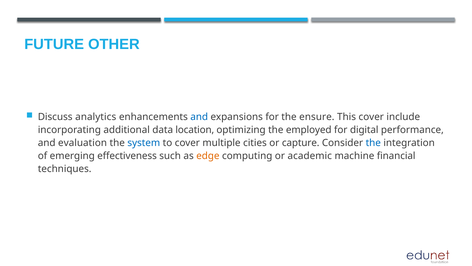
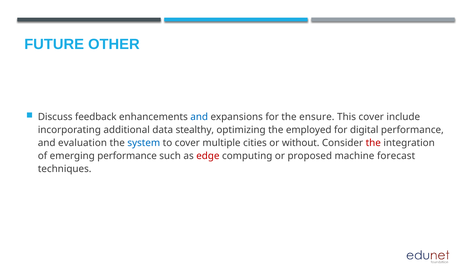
analytics: analytics -> feedback
location: location -> stealthy
capture: capture -> without
the at (373, 143) colour: blue -> red
emerging effectiveness: effectiveness -> performance
edge colour: orange -> red
academic: academic -> proposed
financial: financial -> forecast
